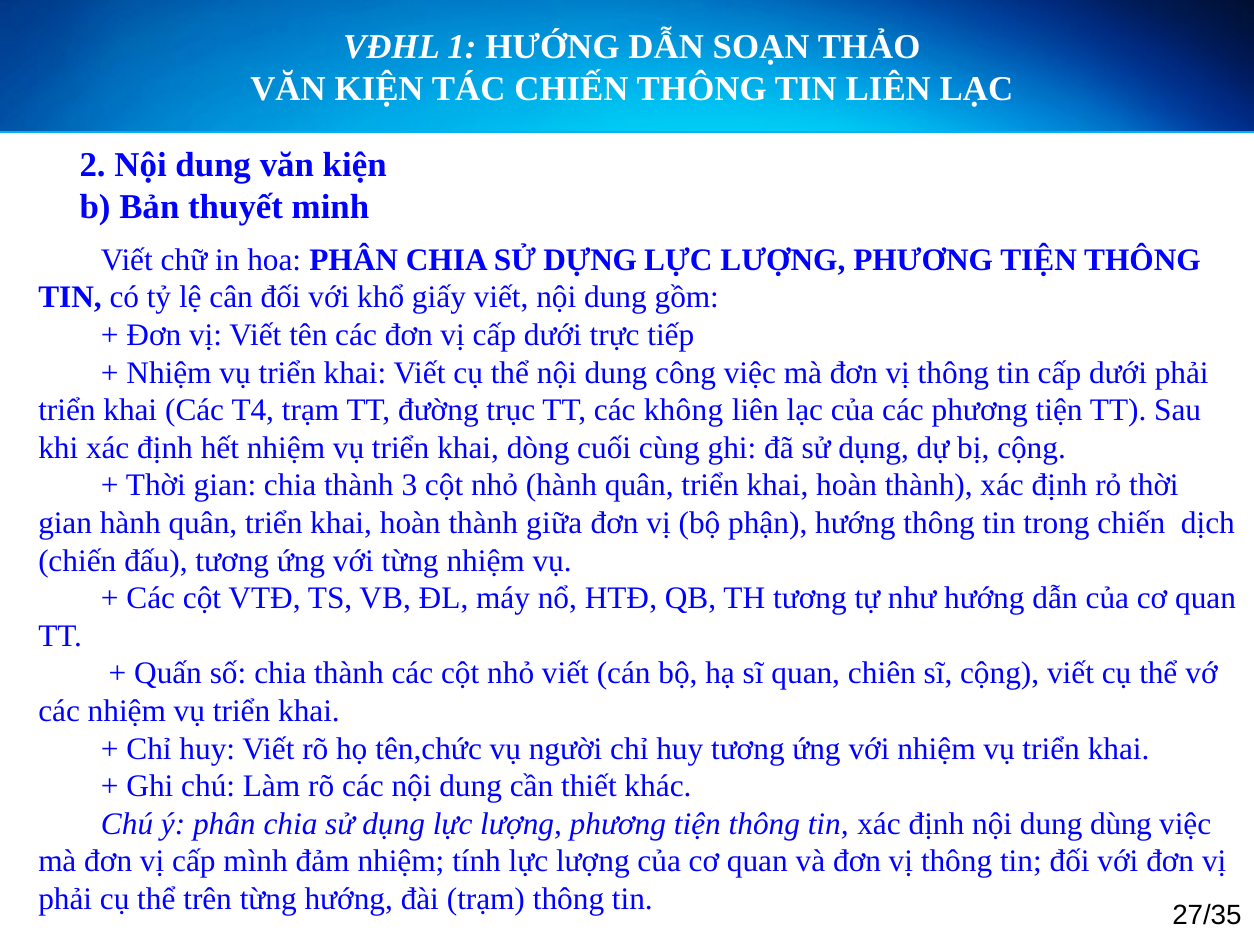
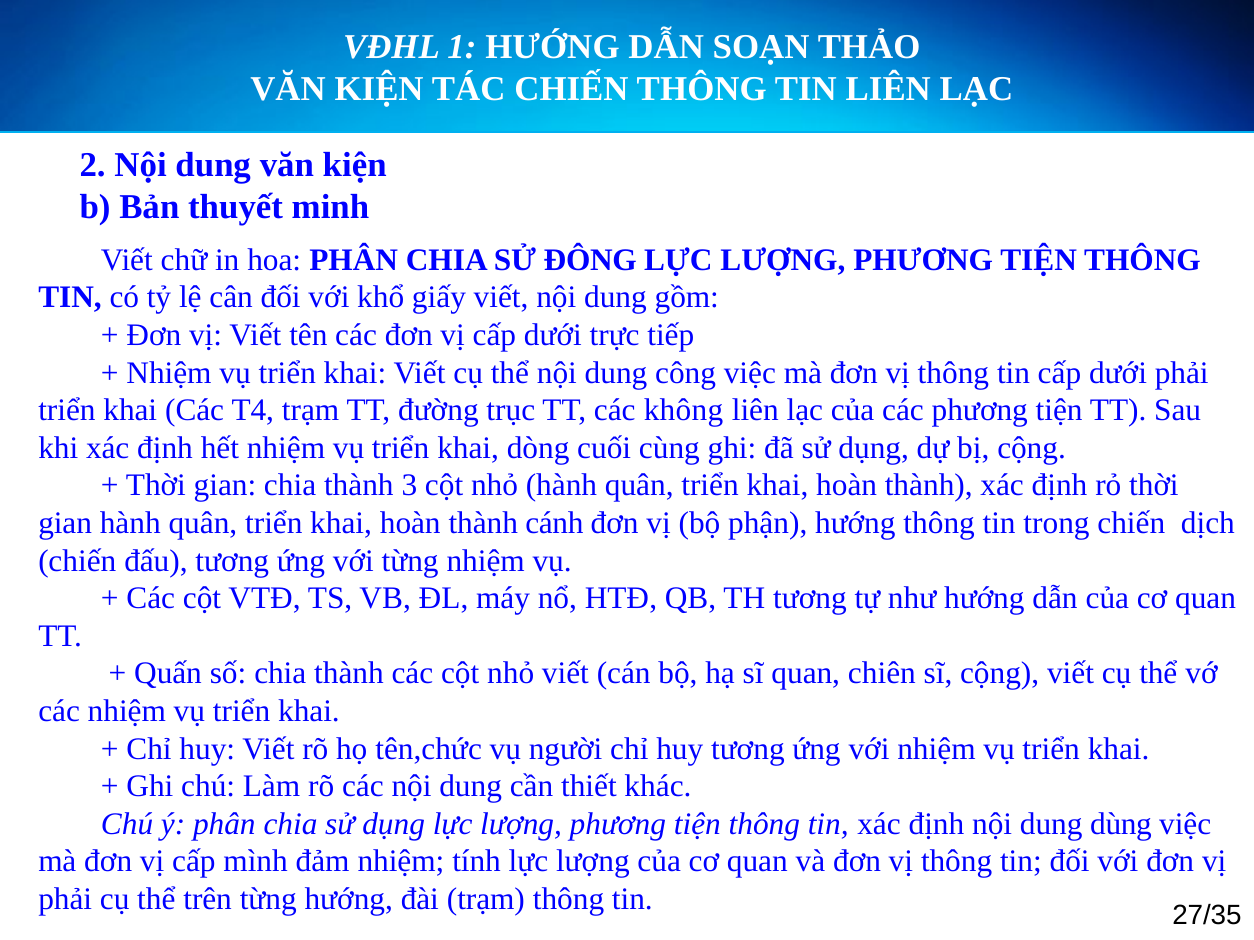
DỰNG: DỰNG -> ĐÔNG
giữa: giữa -> cánh
